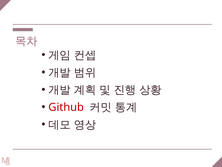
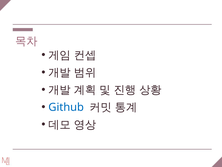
Github colour: red -> blue
